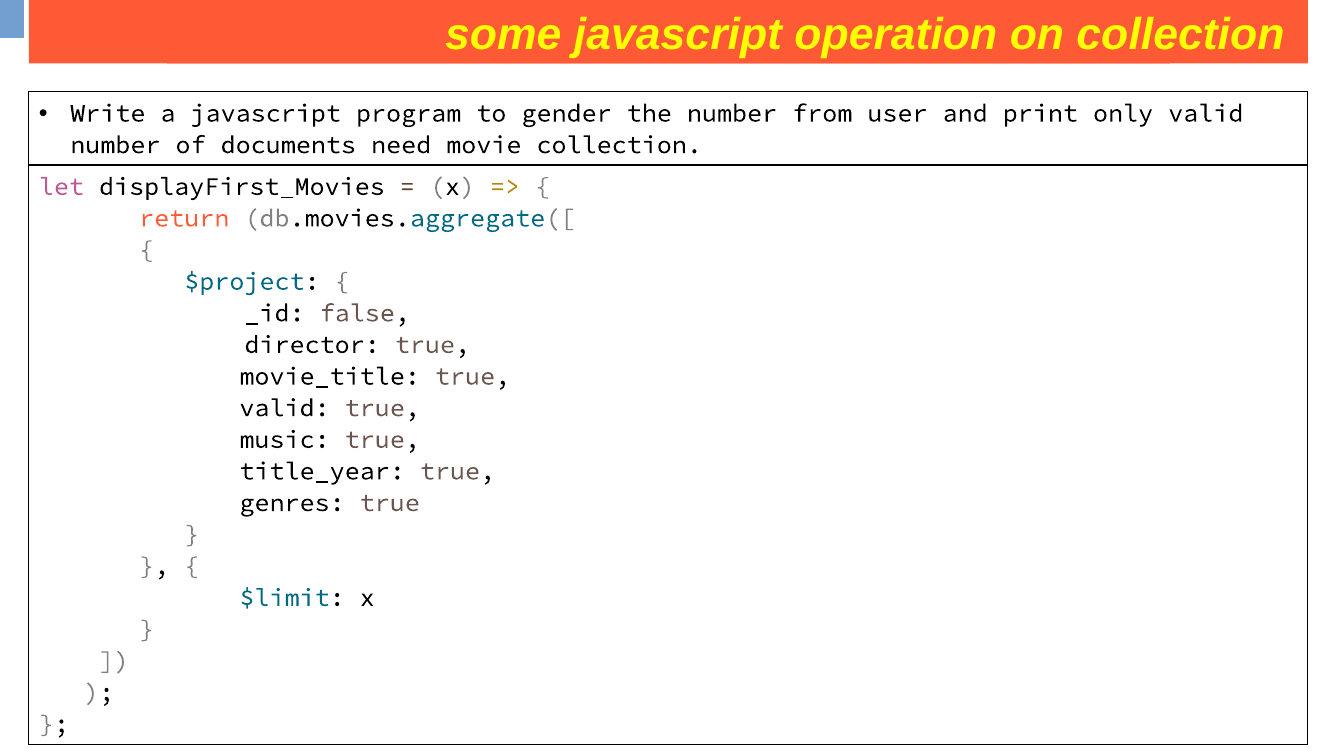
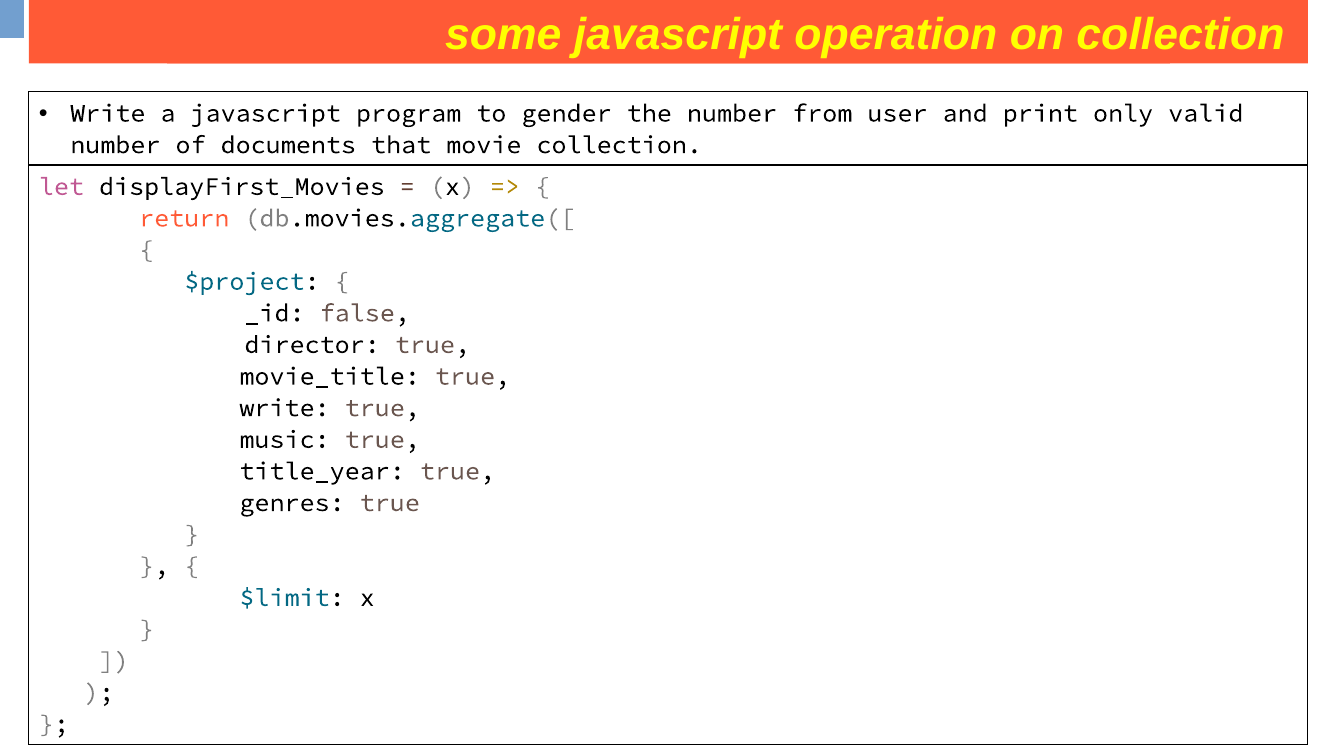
need: need -> that
valid at (285, 408): valid -> write
